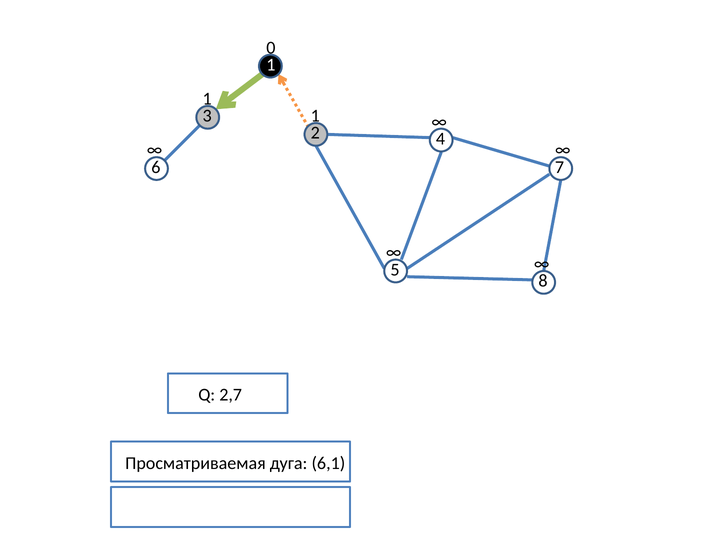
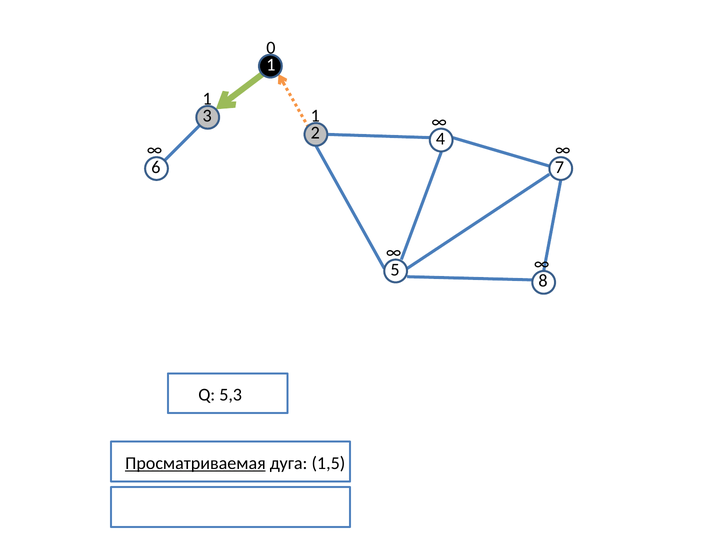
2,7: 2,7 -> 5,3
Просматриваемая underline: none -> present
6,1: 6,1 -> 1,5
